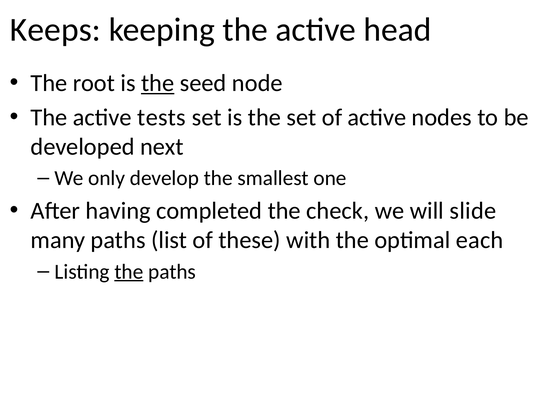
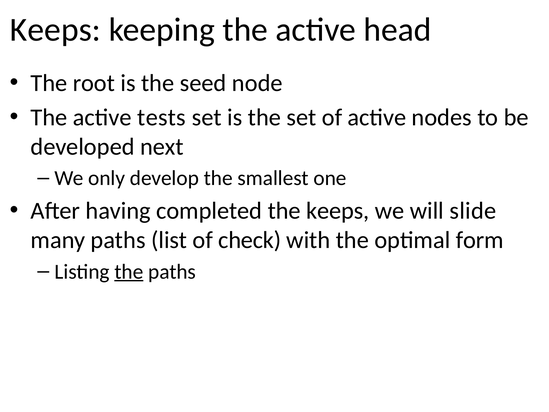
the at (158, 83) underline: present -> none
the check: check -> keeps
these: these -> check
each: each -> form
